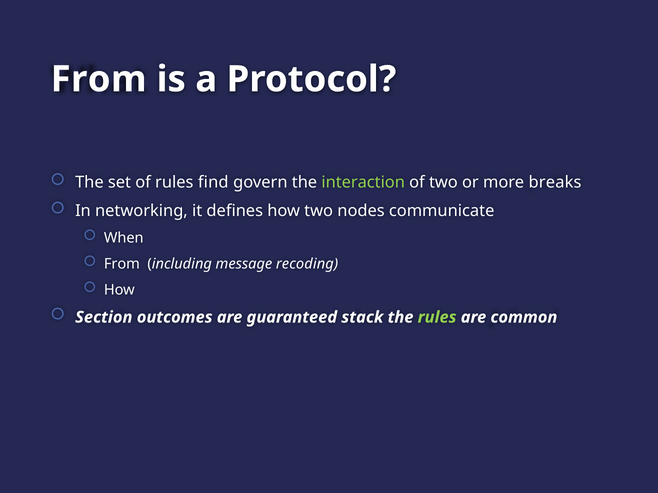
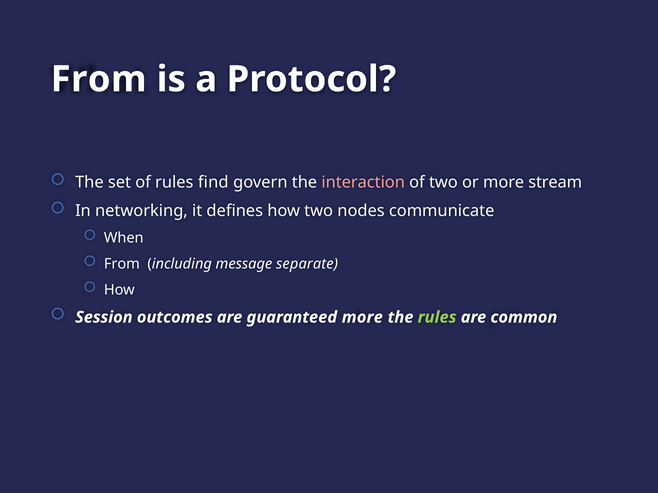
interaction colour: light green -> pink
breaks: breaks -> stream
recoding: recoding -> separate
Section: Section -> Session
guaranteed stack: stack -> more
